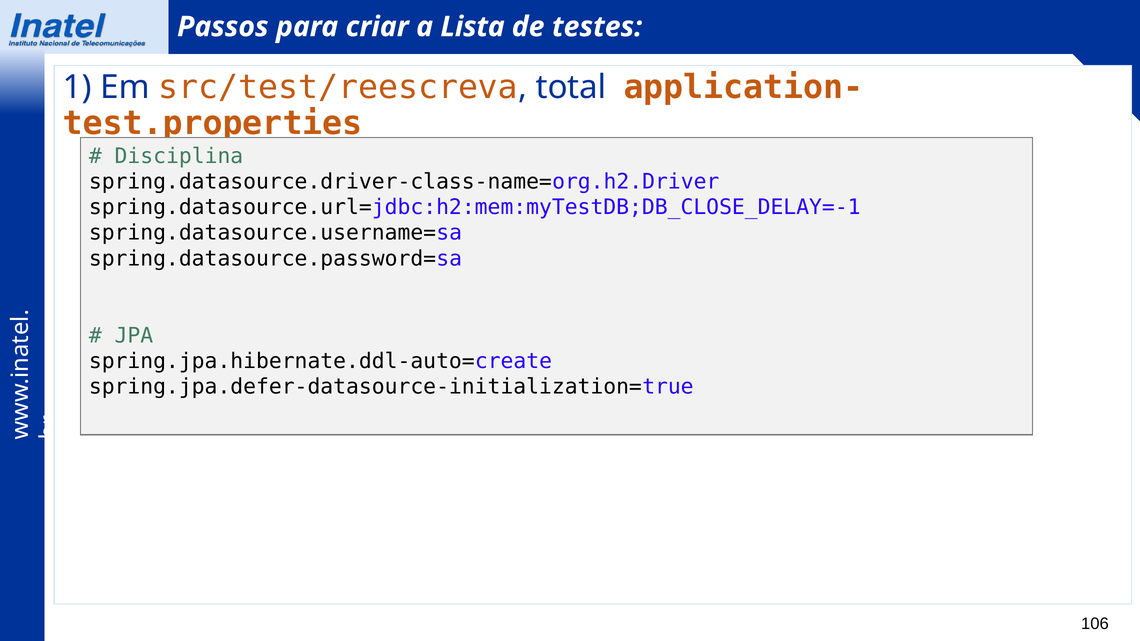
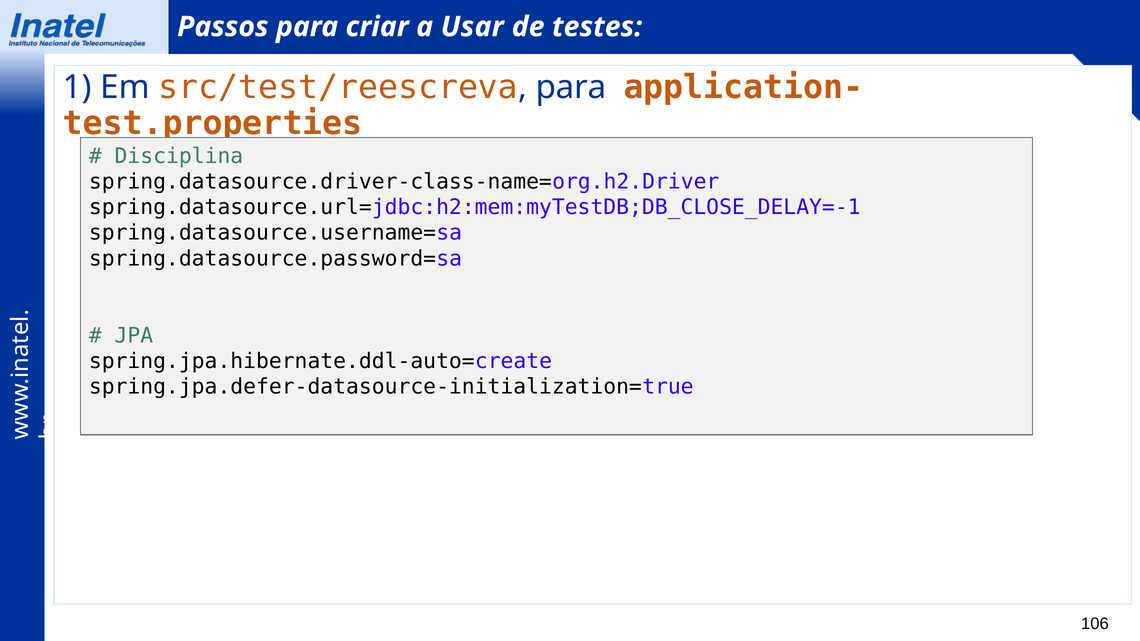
Lista: Lista -> Usar
total at (571, 88): total -> para
